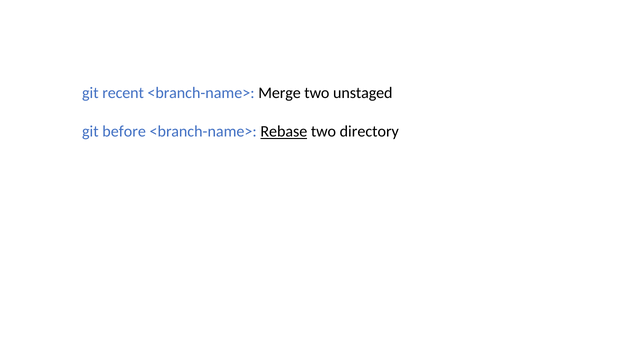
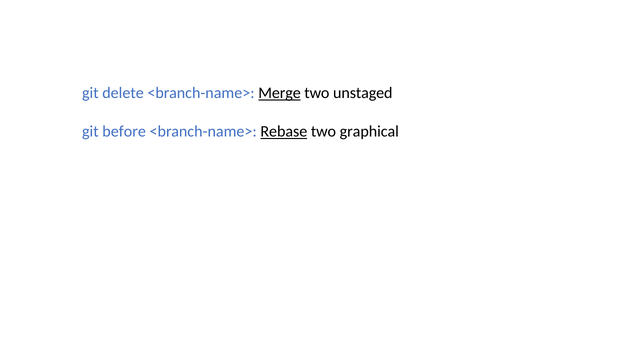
recent: recent -> delete
Merge underline: none -> present
directory: directory -> graphical
